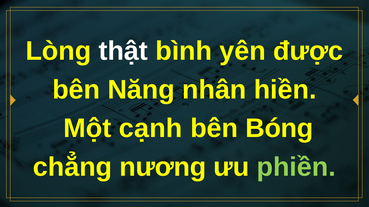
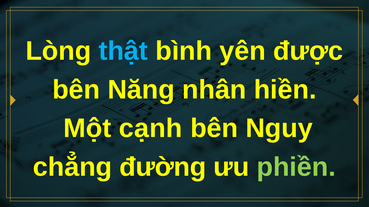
thật colour: white -> light blue
Bóng: Bóng -> Nguy
nương: nương -> đường
